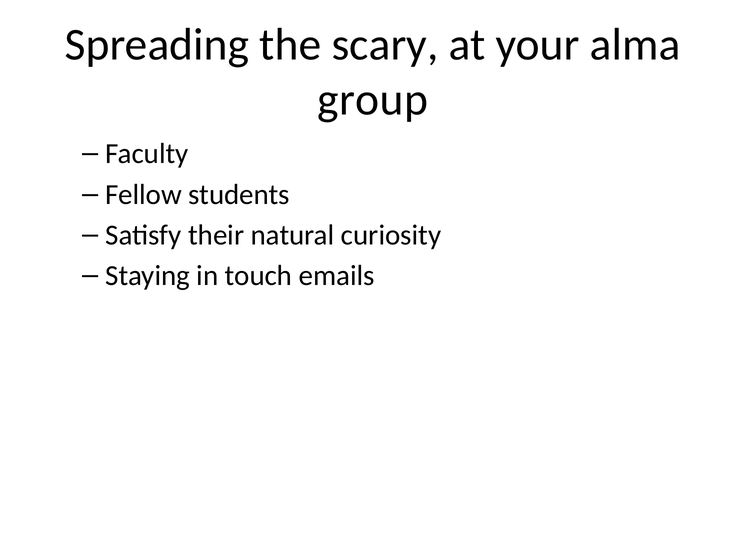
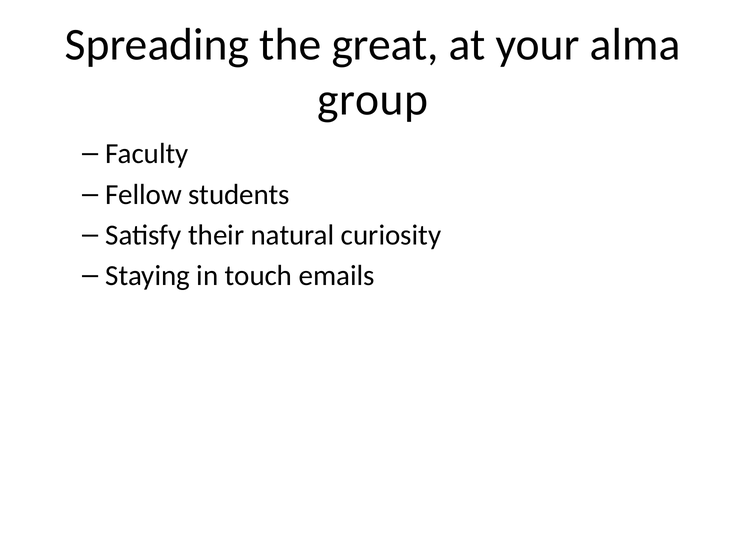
scary: scary -> great
